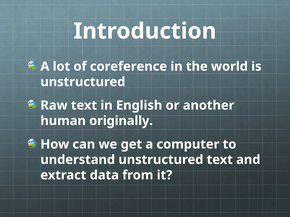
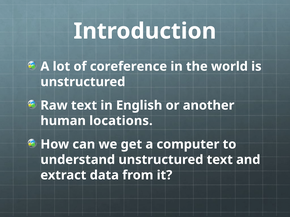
originally: originally -> locations
